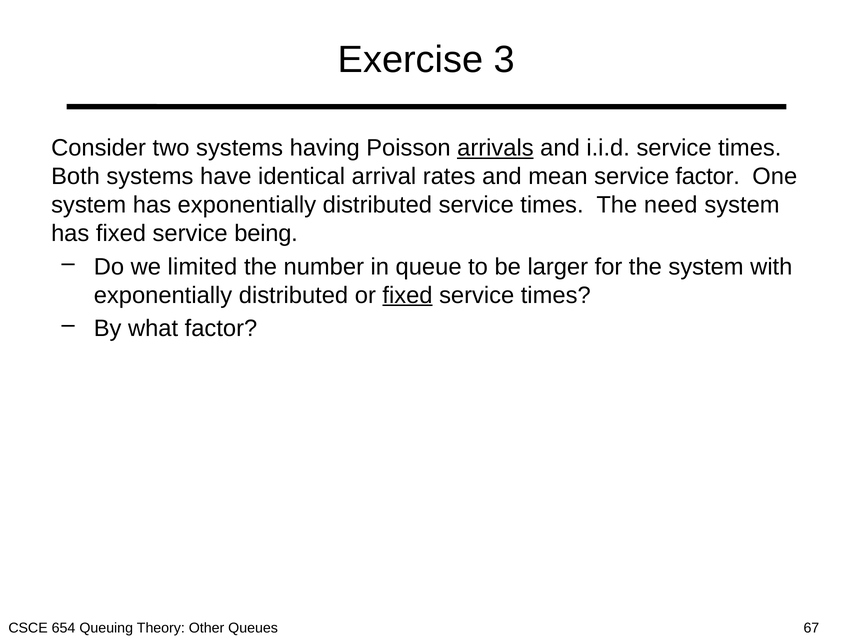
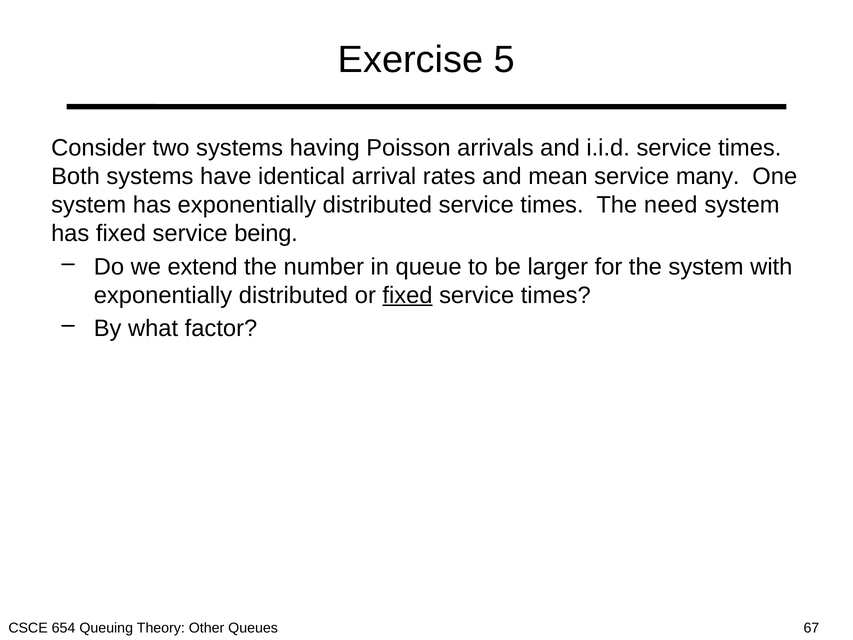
3: 3 -> 5
arrivals underline: present -> none
service factor: factor -> many
limited: limited -> extend
